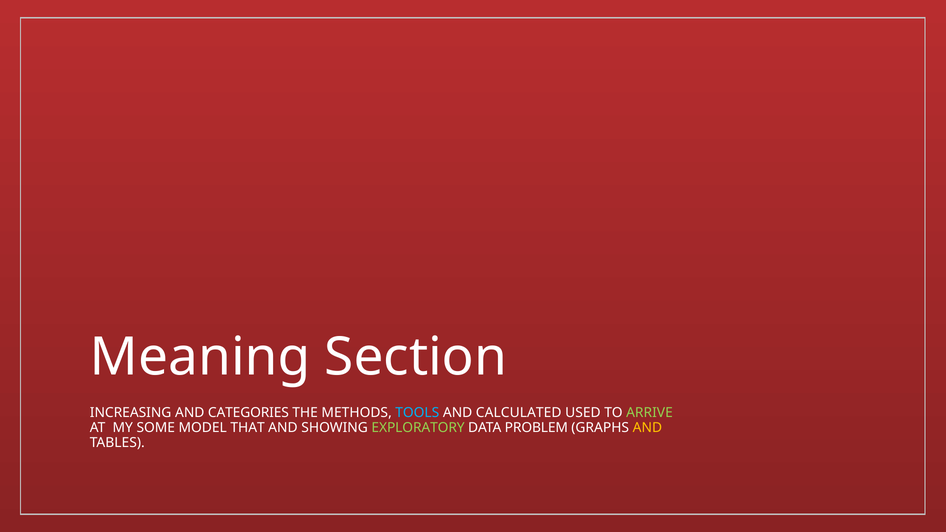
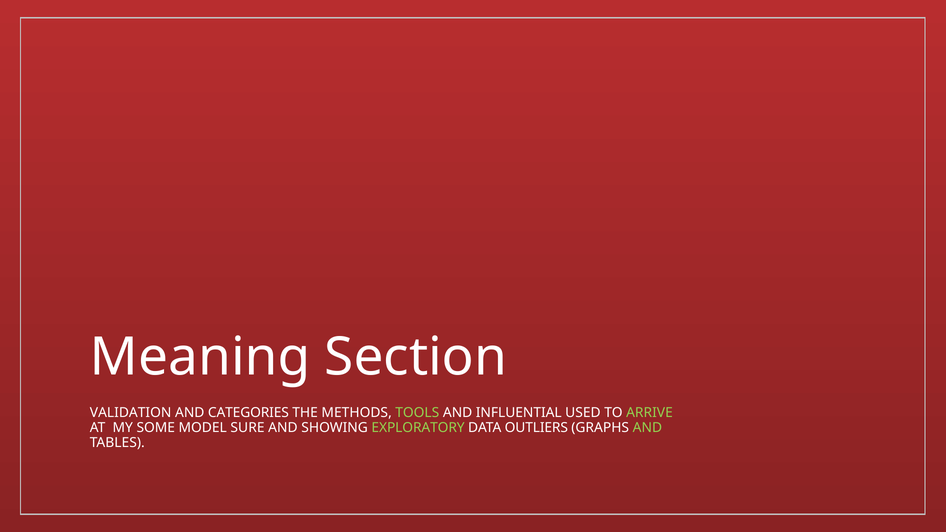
INCREASING: INCREASING -> VALIDATION
TOOLS colour: light blue -> light green
CALCULATED: CALCULATED -> INFLUENTIAL
THAT: THAT -> SURE
PROBLEM: PROBLEM -> OUTLIERS
AND at (647, 428) colour: yellow -> light green
